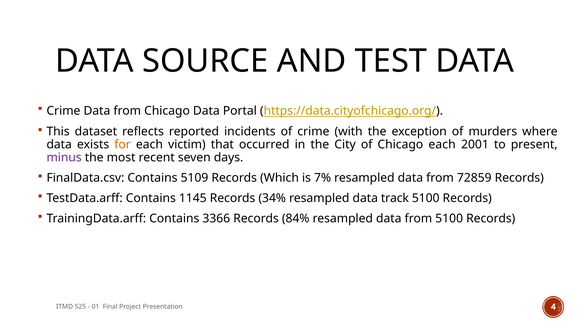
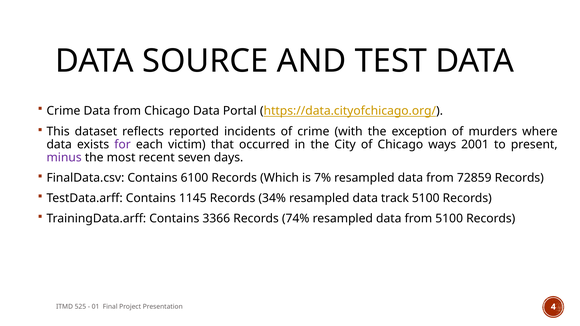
for colour: orange -> purple
Chicago each: each -> ways
5109: 5109 -> 6100
84%: 84% -> 74%
